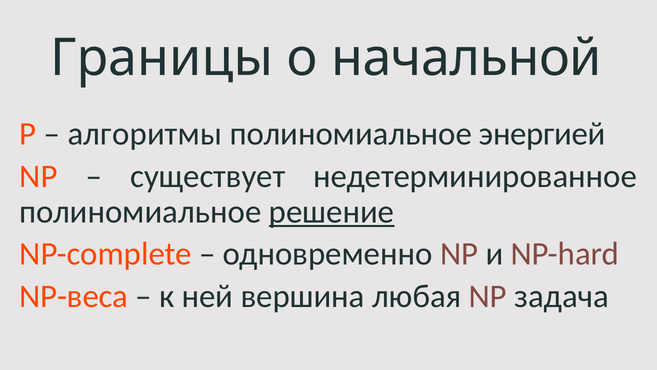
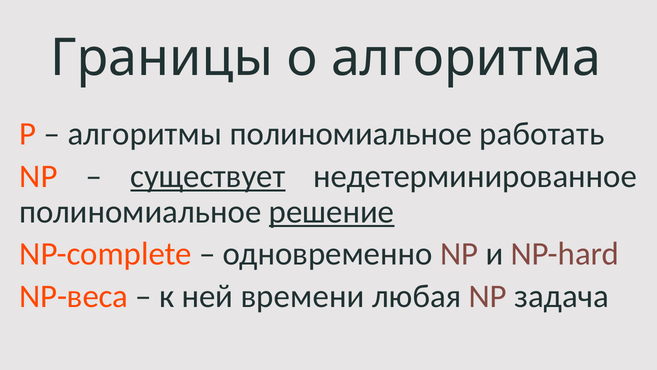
начальной: начальной -> алгоритма
энергией: энергией -> работать
существует underline: none -> present
вершина: вершина -> времени
